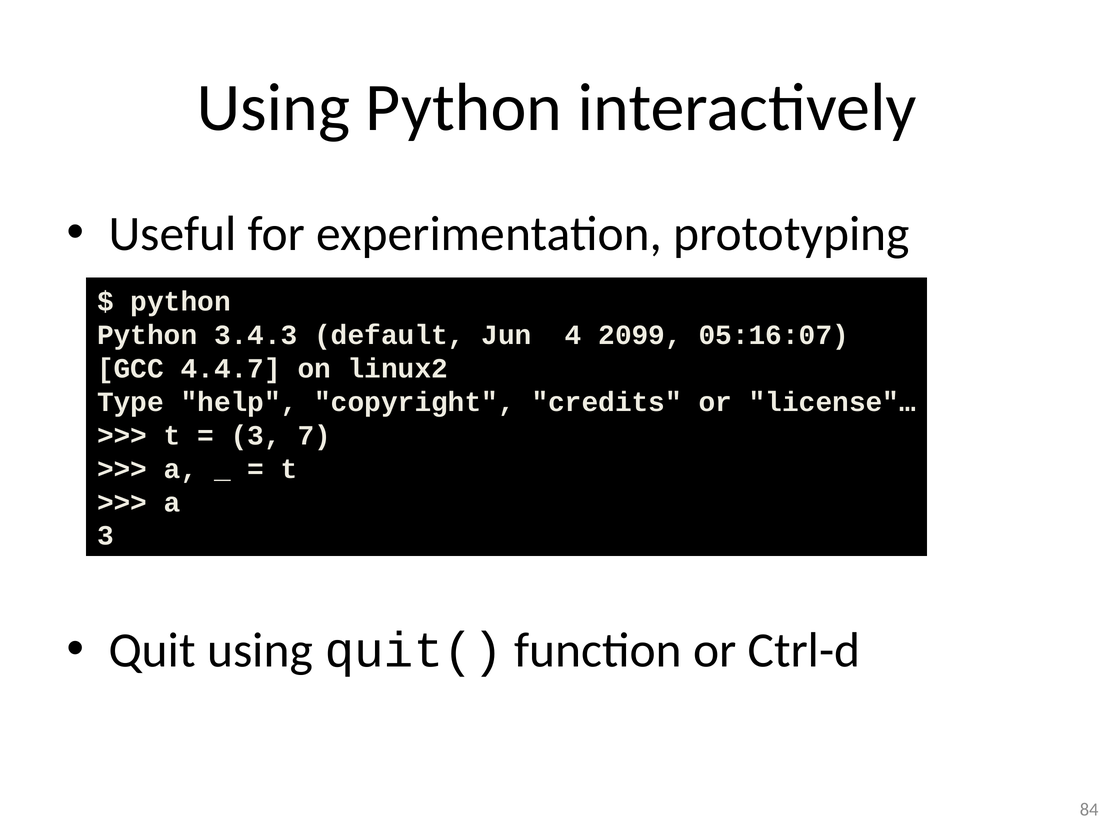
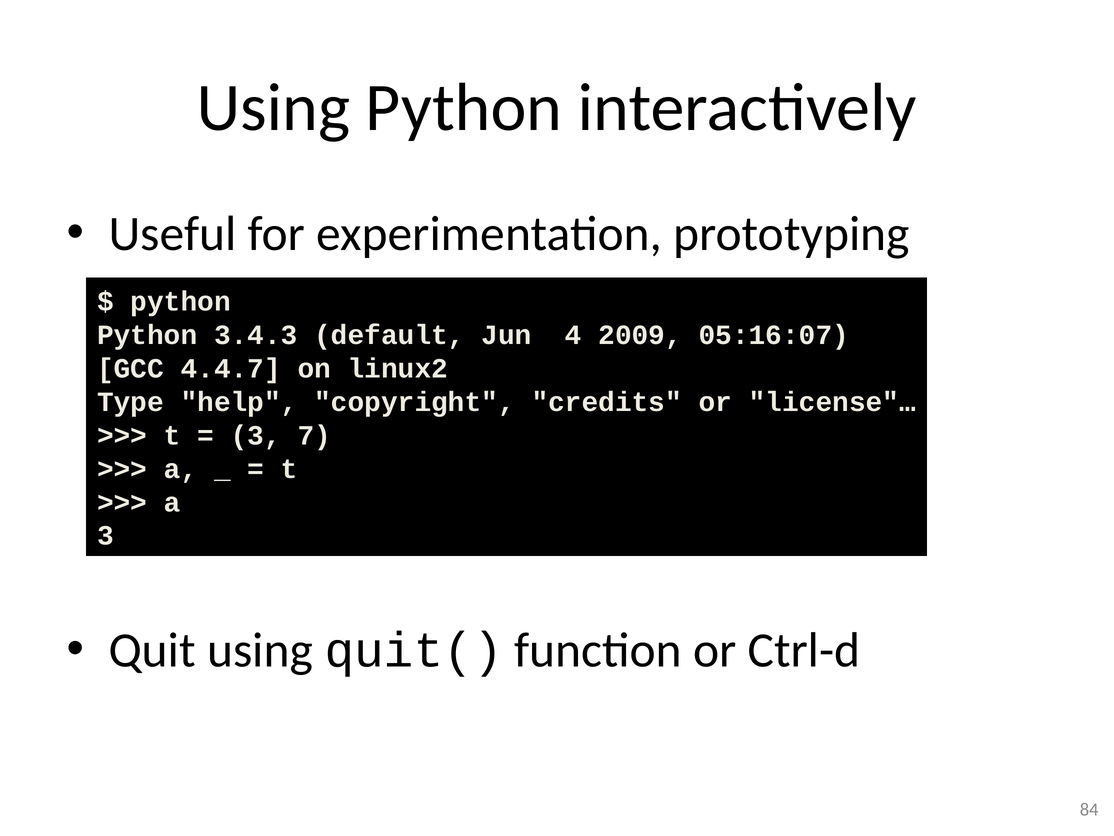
2099: 2099 -> 2009
